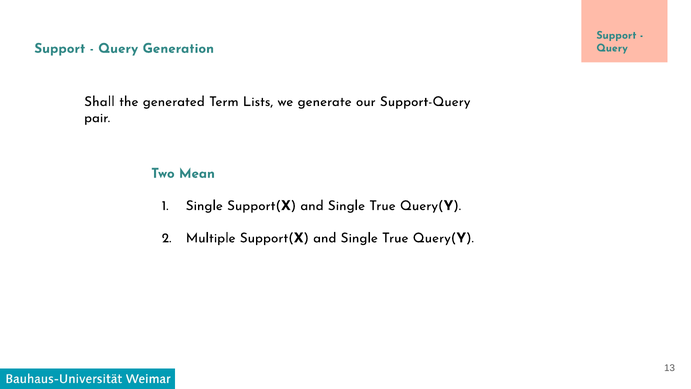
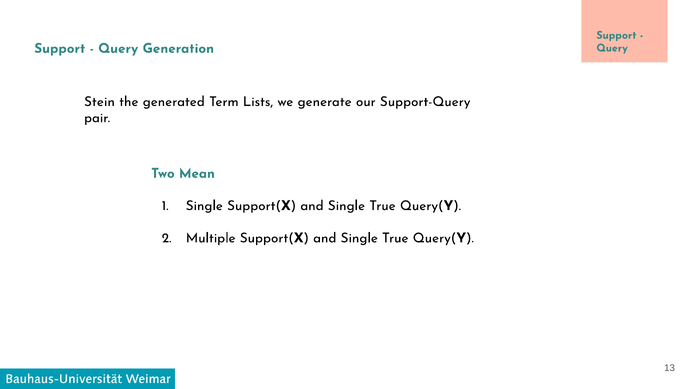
Shall: Shall -> Stein
